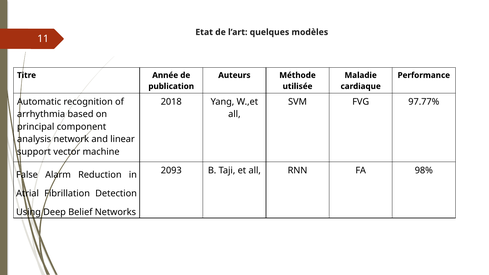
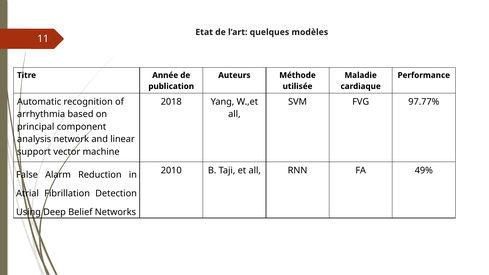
2093: 2093 -> 2010
98%: 98% -> 49%
